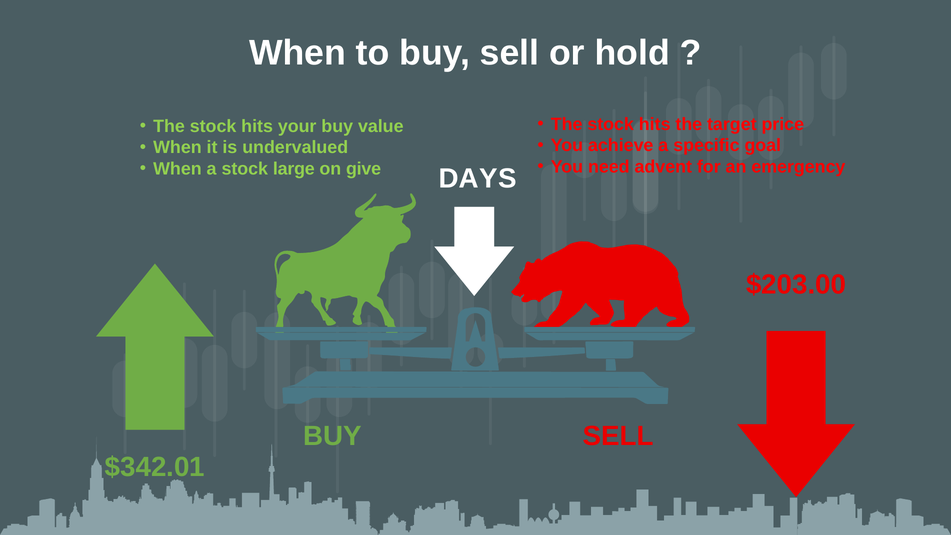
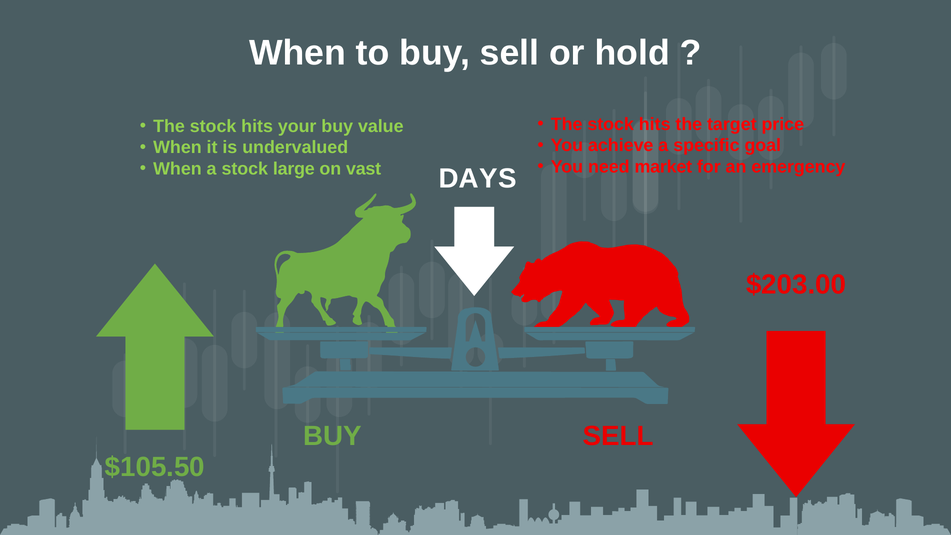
advent: advent -> market
give: give -> vast
$342.01: $342.01 -> $105.50
